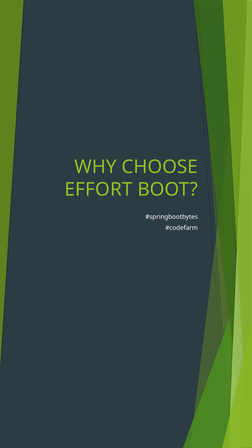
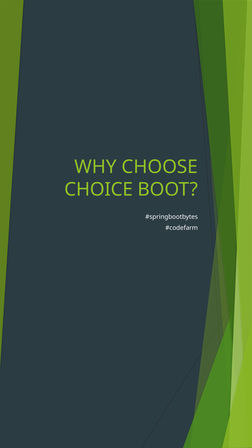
EFFORT: EFFORT -> CHOICE
